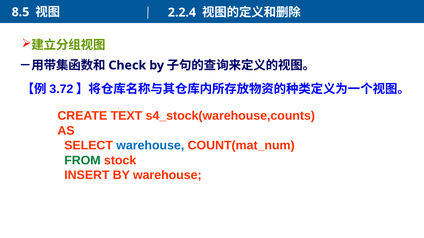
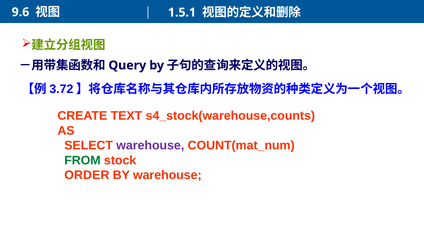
8.5: 8.5 -> 9.6
2.2.4: 2.2.4 -> 1.5.1
Check: Check -> Query
warehouse at (150, 146) colour: blue -> purple
INSERT: INSERT -> ORDER
